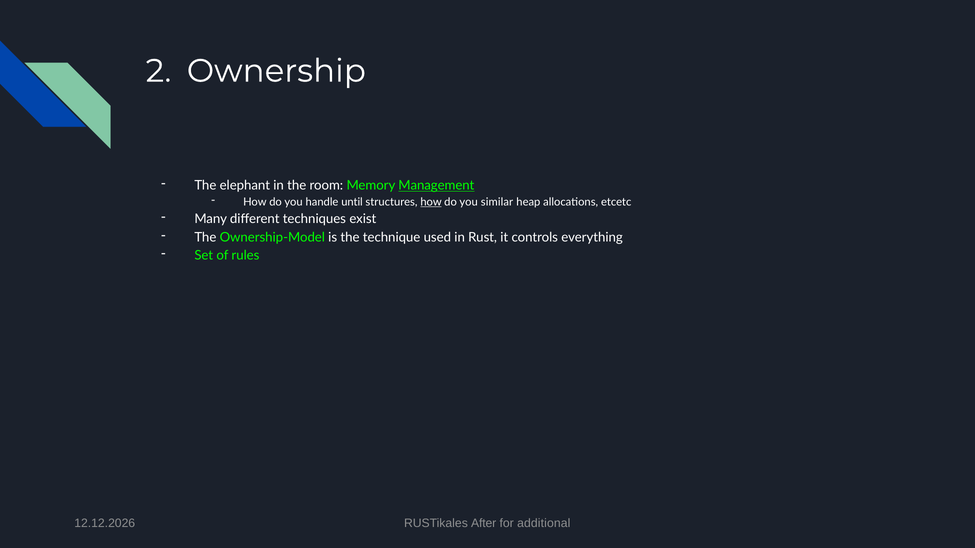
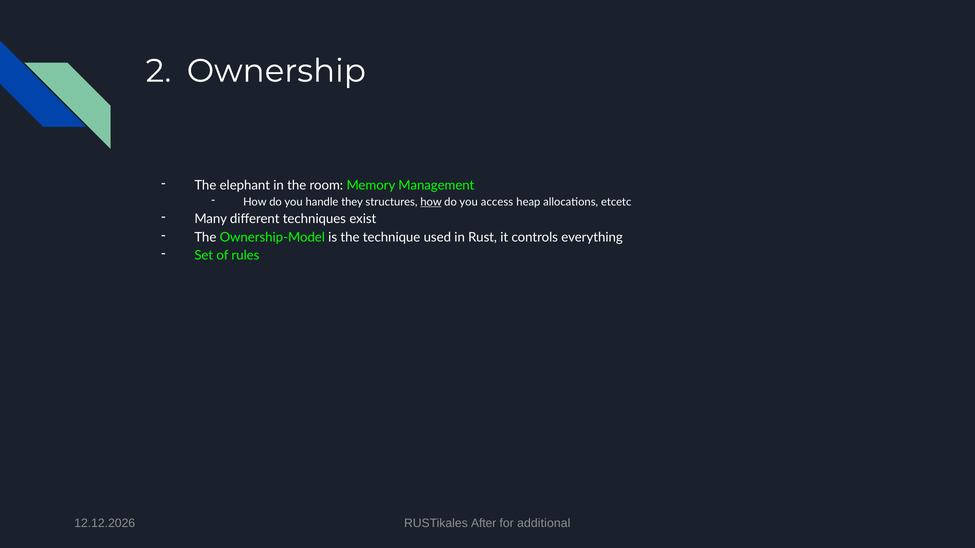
Management underline: present -> none
until: until -> they
similar: similar -> access
